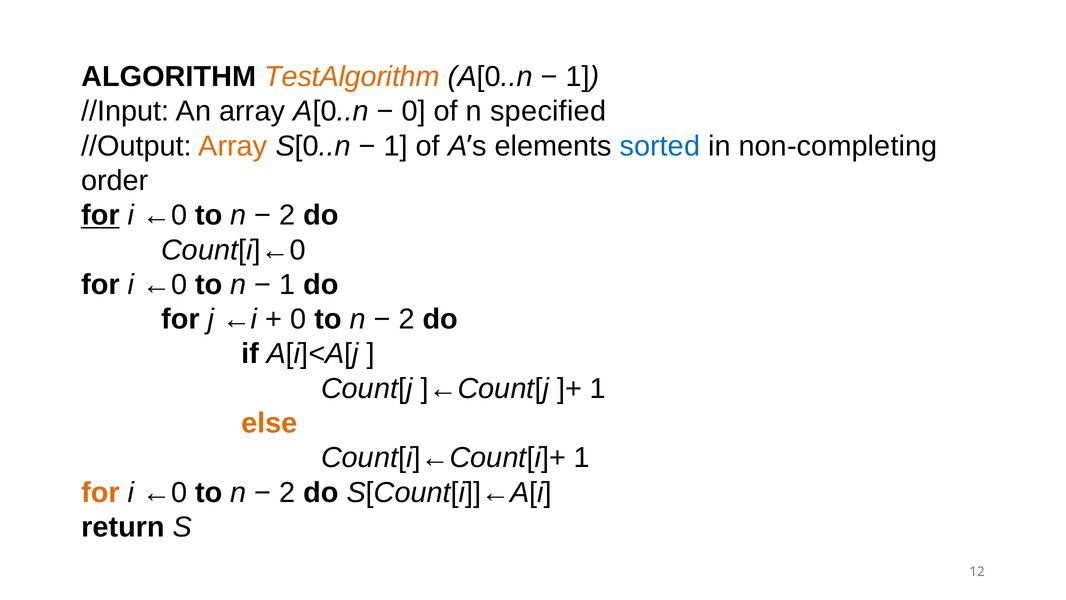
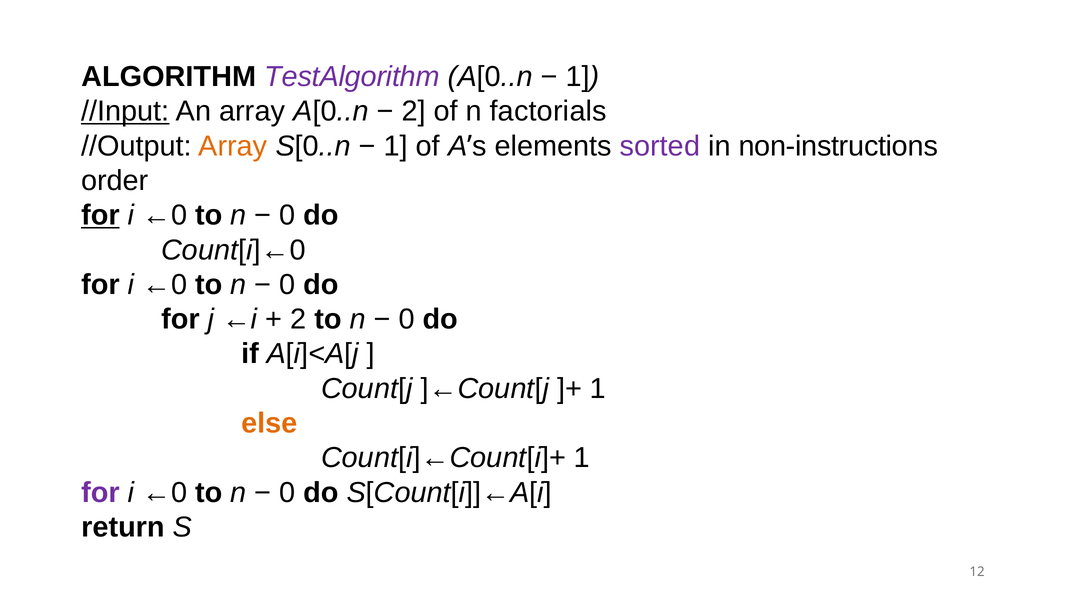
TestAlgorithm colour: orange -> purple
//Input underline: none -> present
0 at (414, 111): 0 -> 2
specified: specified -> factorials
sorted colour: blue -> purple
non-completing: non-completing -> non-instructions
2 at (287, 215): 2 -> 0
1 at (287, 284): 1 -> 0
0 at (298, 319): 0 -> 2
2 at (407, 319): 2 -> 0
for at (100, 492) colour: orange -> purple
2 at (287, 492): 2 -> 0
